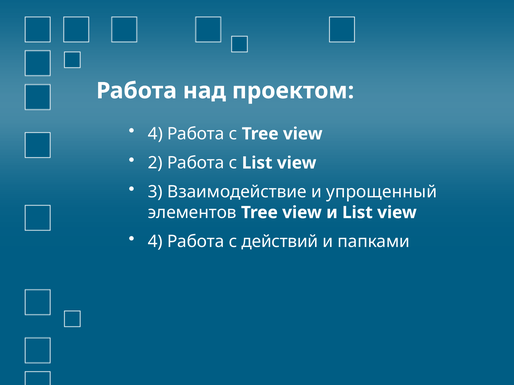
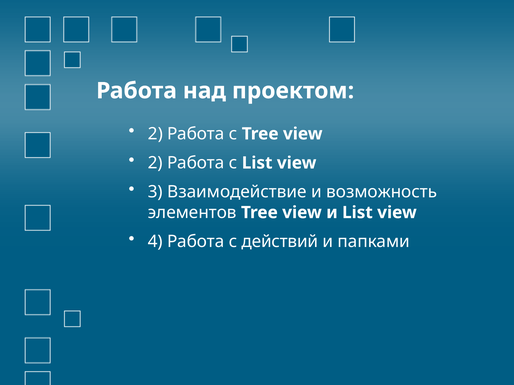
4 at (155, 134): 4 -> 2
упрощенный: упрощенный -> возможность
